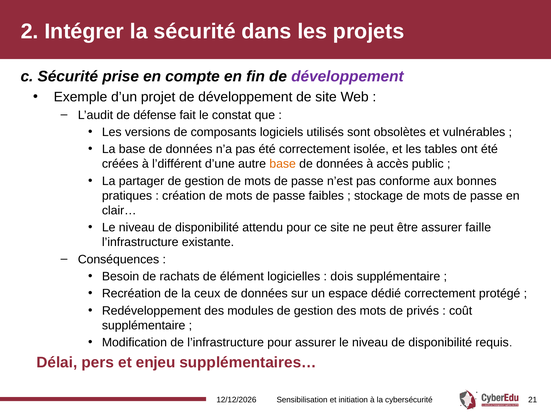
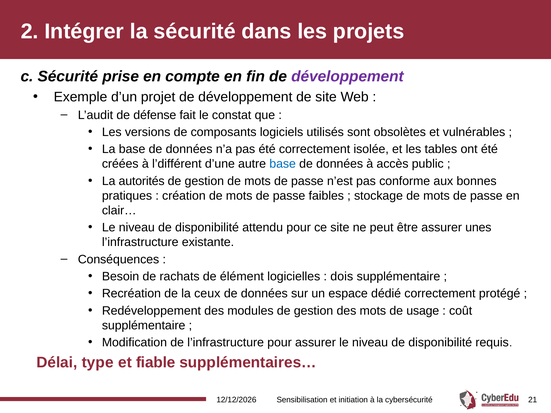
base at (283, 164) colour: orange -> blue
partager: partager -> autorités
faille: faille -> unes
privés: privés -> usage
pers: pers -> type
enjeu: enjeu -> fiable
